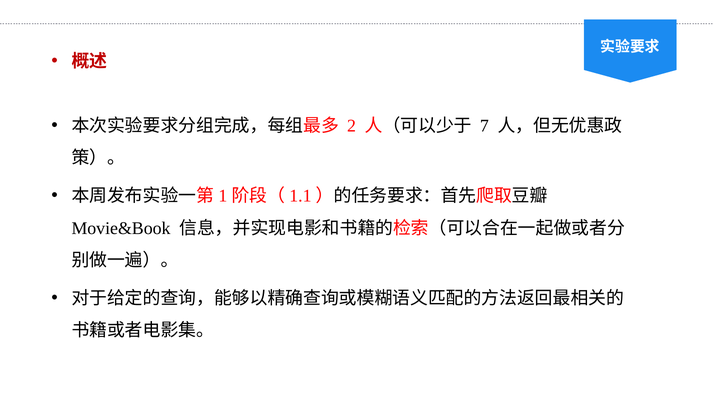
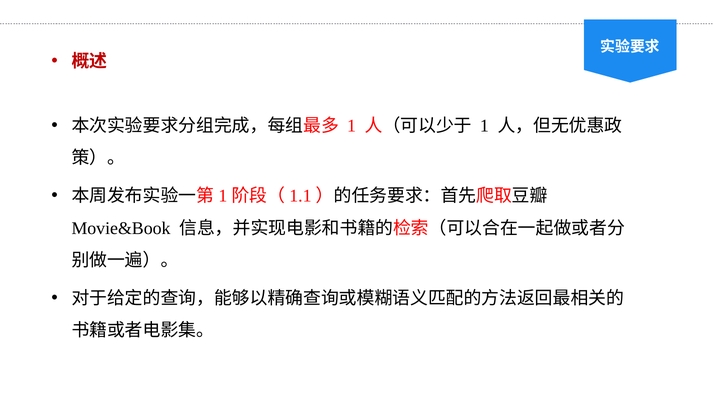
2 at (352, 126): 2 -> 1
7 at (484, 126): 7 -> 1
